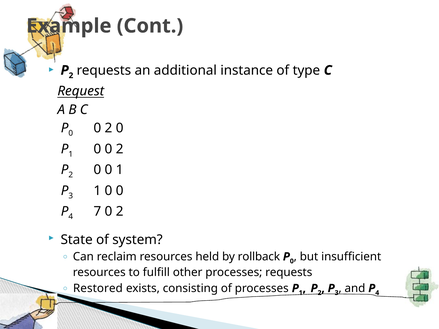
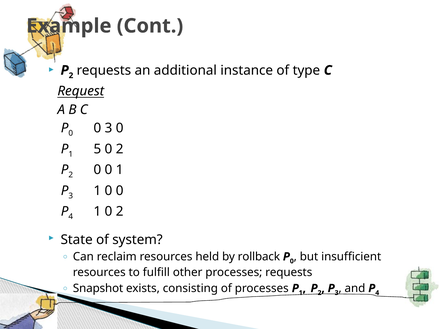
2 at (108, 128): 2 -> 3
0 at (97, 149): 0 -> 5
7 at (97, 212): 7 -> 1
Restored: Restored -> Snapshot
